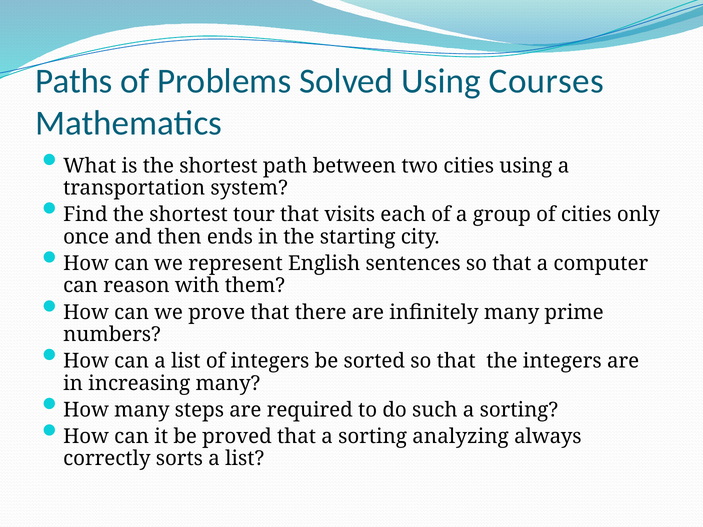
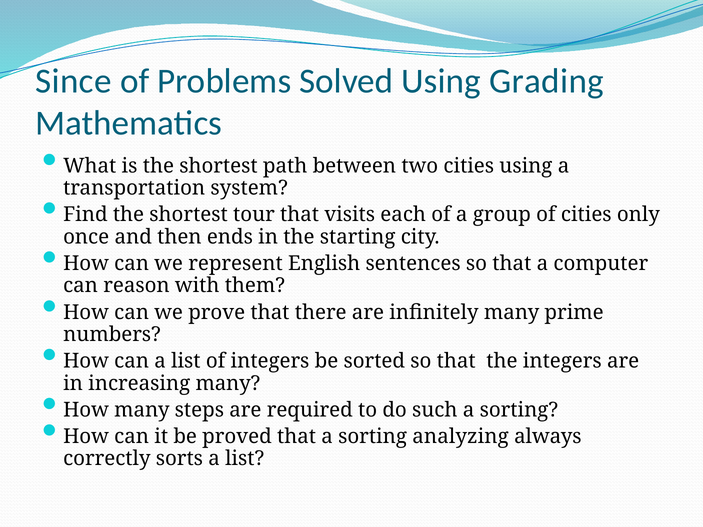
Paths: Paths -> Since
Courses: Courses -> Grading
